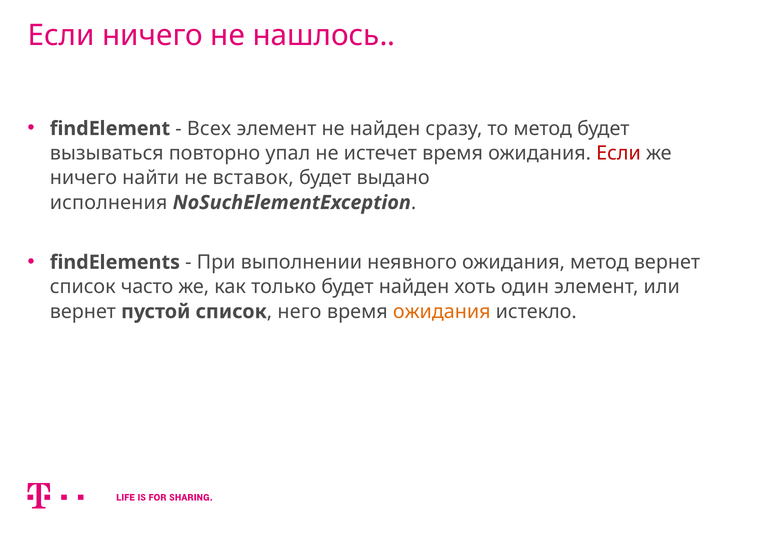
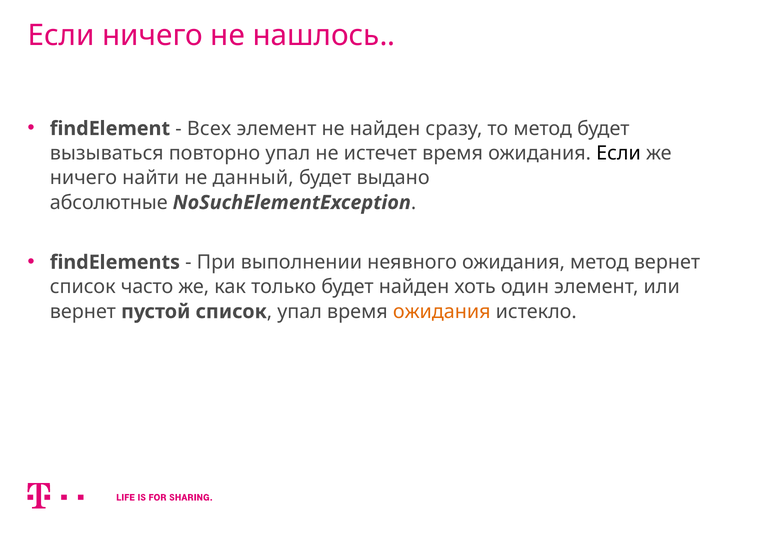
Если at (619, 153) colour: red -> black
вставок: вставок -> данный
исполнения: исполнения -> абсолютные
него at (299, 311): него -> упал
